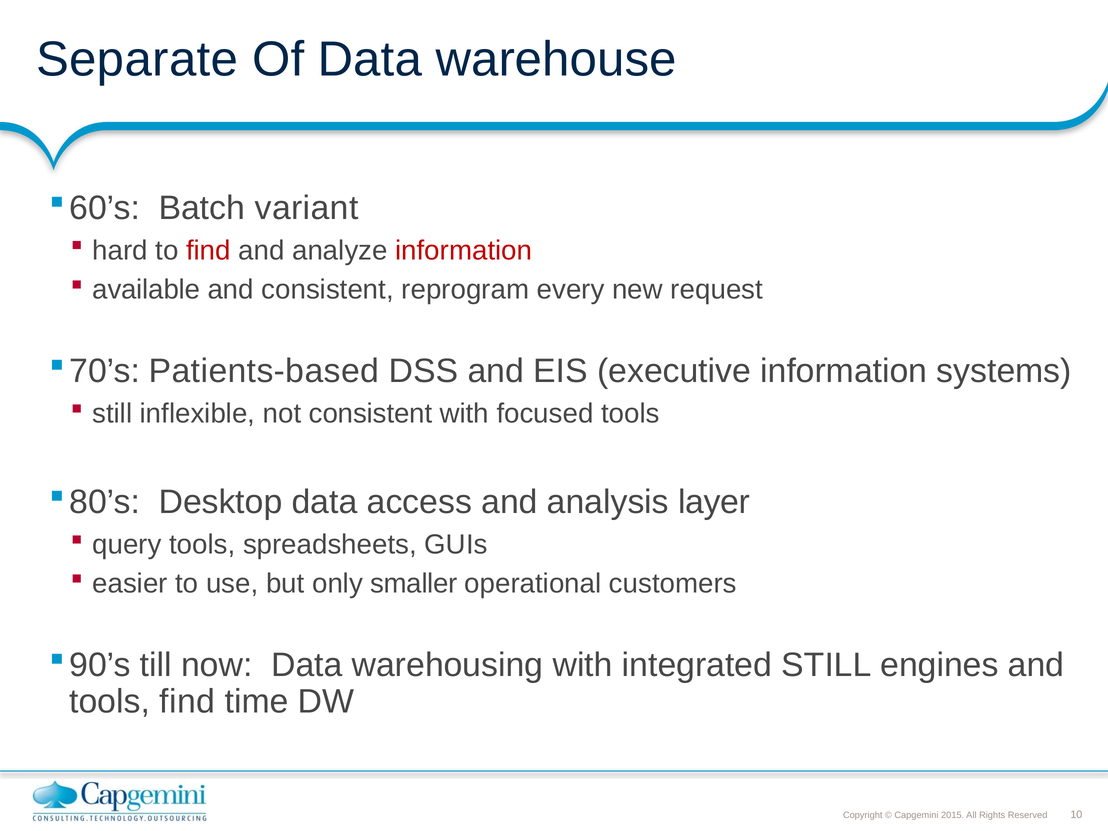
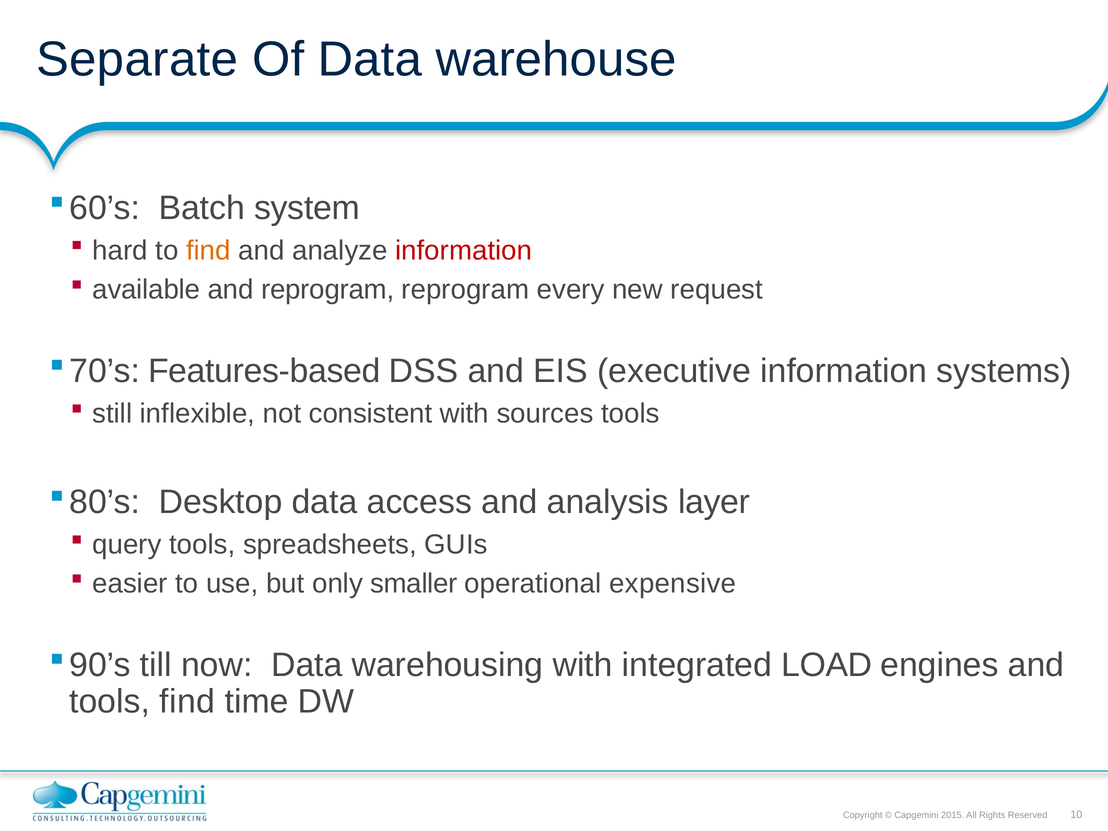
variant: variant -> system
find at (208, 250) colour: red -> orange
and consistent: consistent -> reprogram
Patients-based: Patients-based -> Features-based
focused: focused -> sources
customers: customers -> expensive
integrated STILL: STILL -> LOAD
